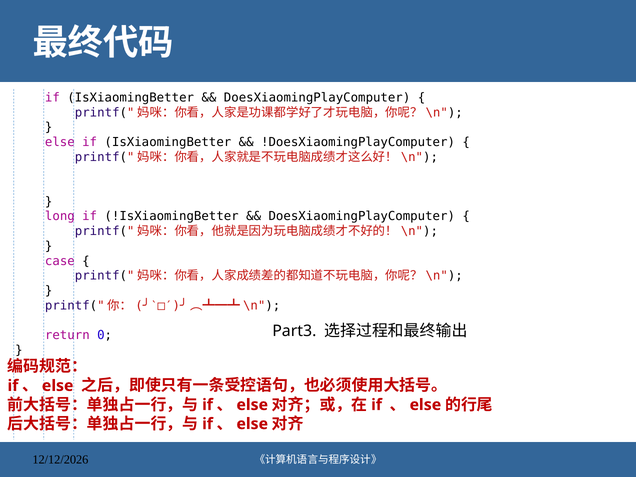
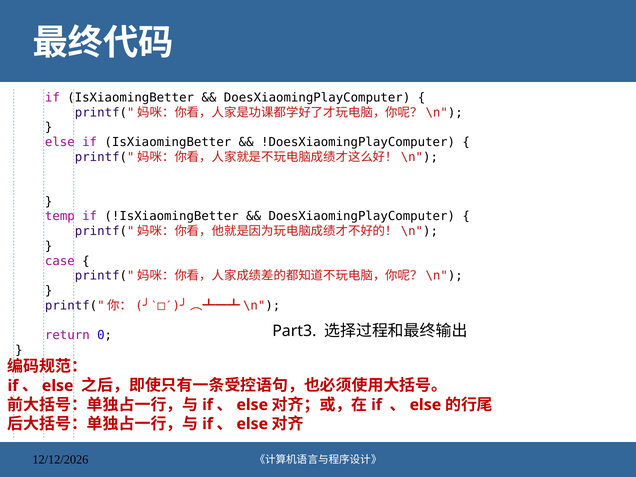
long: long -> temp
